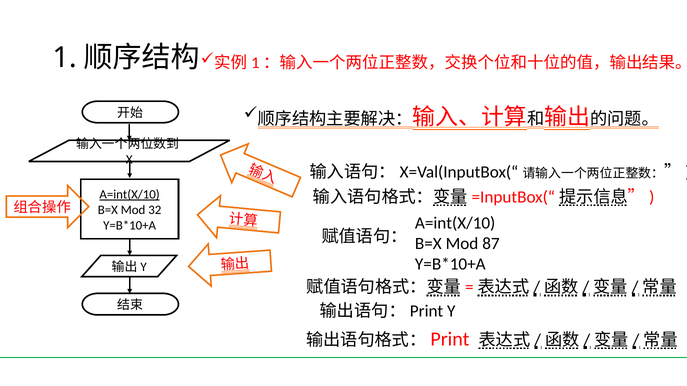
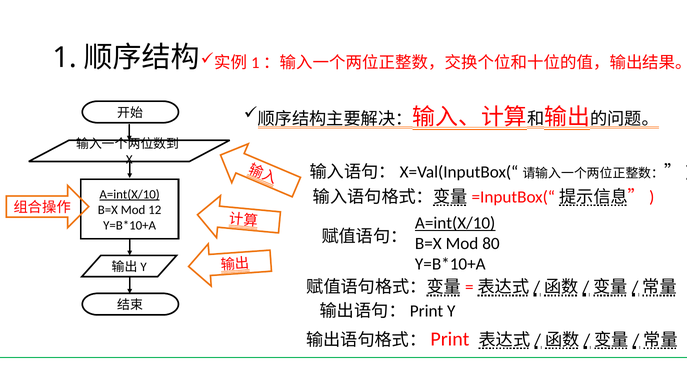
32: 32 -> 12
A=int(X/10 at (455, 223) underline: none -> present
87: 87 -> 80
